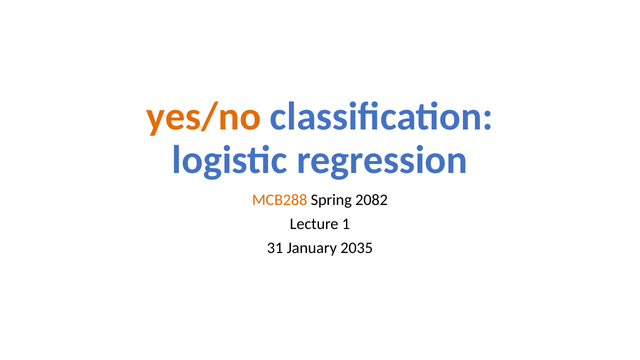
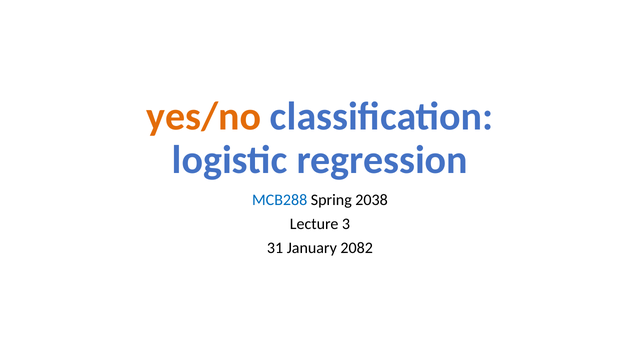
MCB288 colour: orange -> blue
2082: 2082 -> 2038
1: 1 -> 3
2035: 2035 -> 2082
